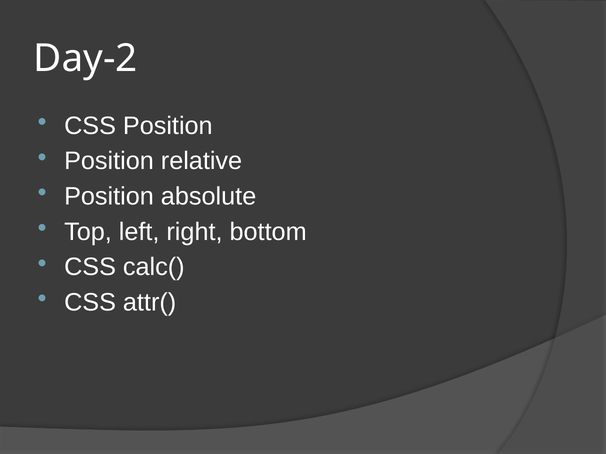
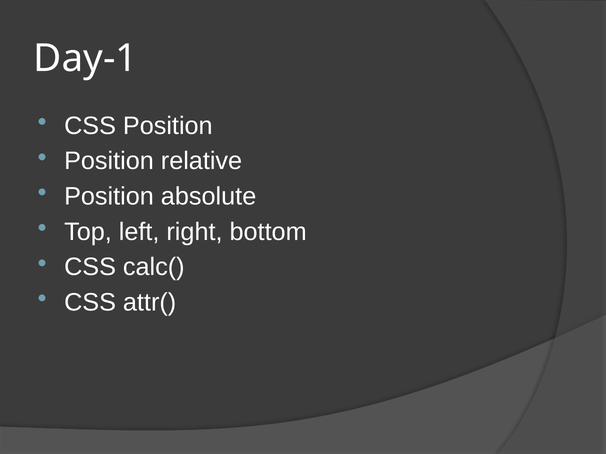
Day-2: Day-2 -> Day-1
